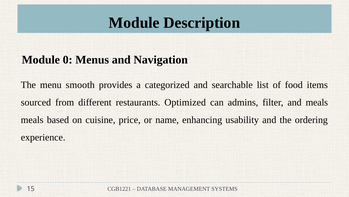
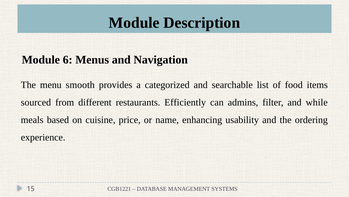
0: 0 -> 6
Optimized: Optimized -> Efficiently
and meals: meals -> while
